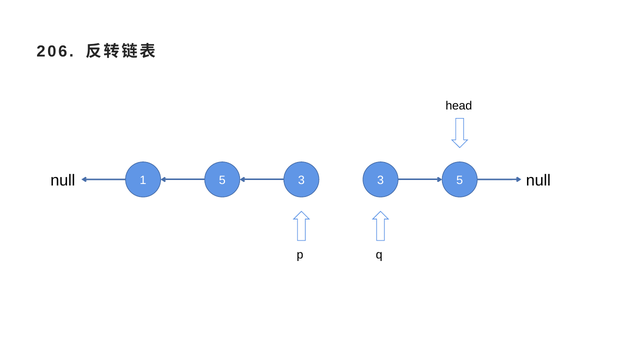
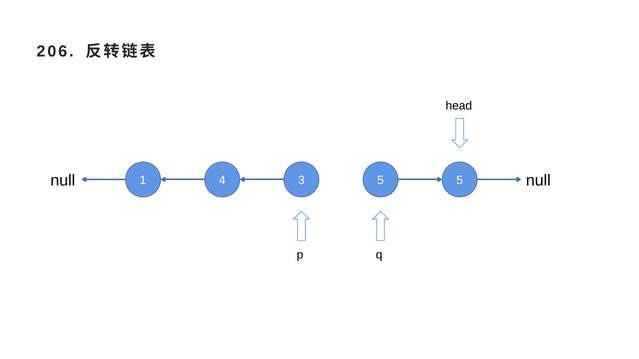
1 5: 5 -> 4
3 3: 3 -> 5
